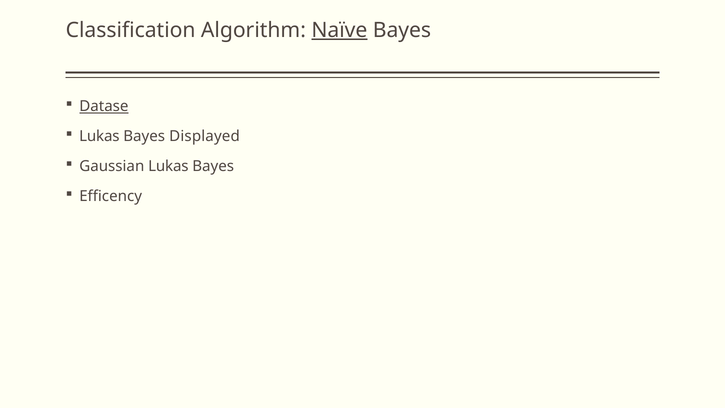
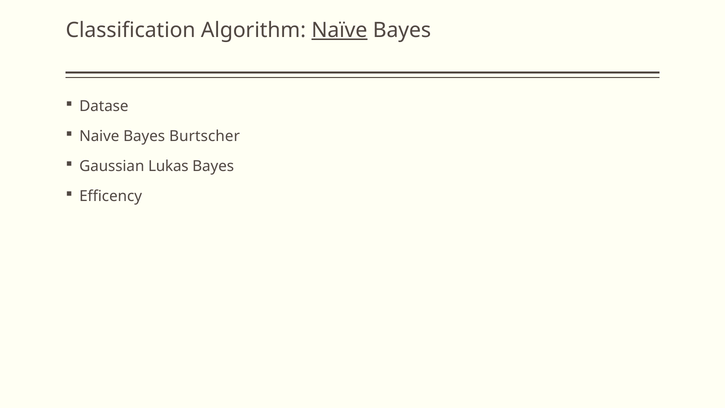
Datase underline: present -> none
Lukas at (99, 136): Lukas -> Naive
Displayed: Displayed -> Burtscher
